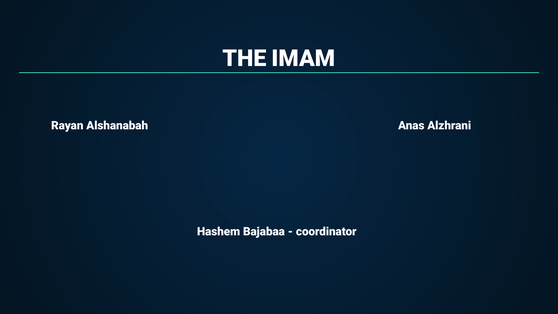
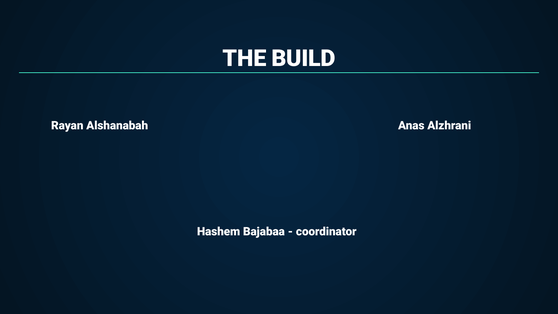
IMAM: IMAM -> BUILD
